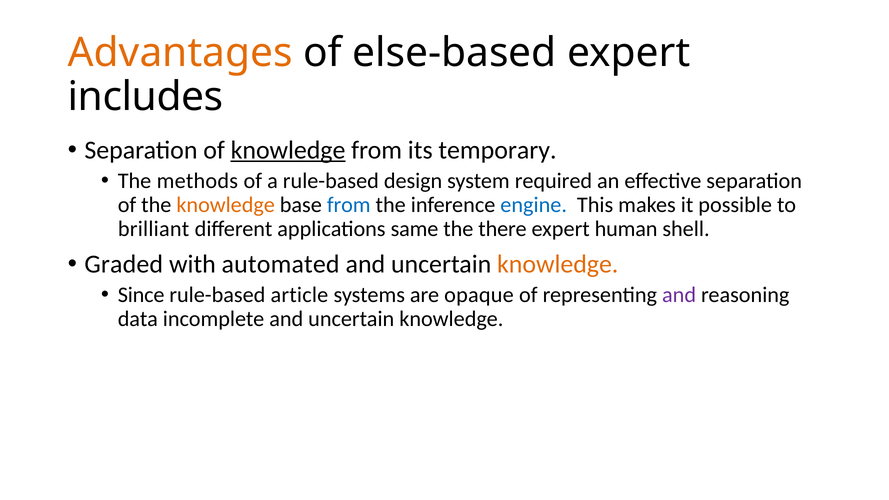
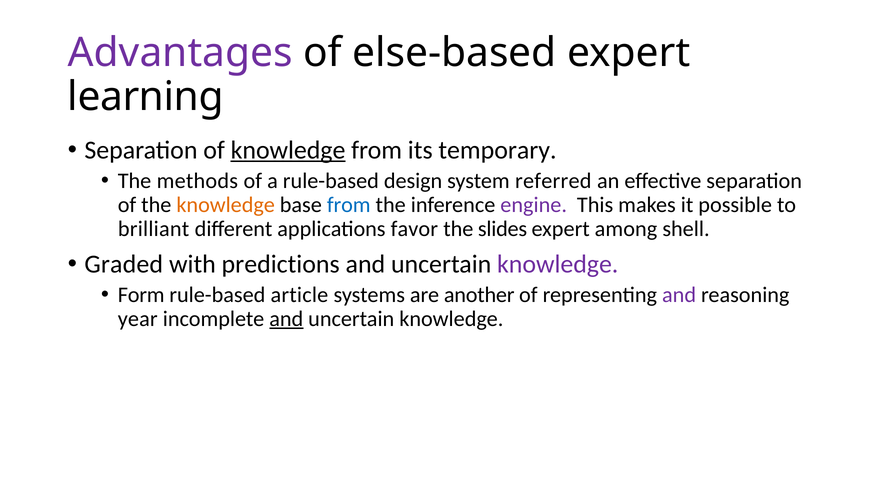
Advantages colour: orange -> purple
includes: includes -> learning
required: required -> referred
engine colour: blue -> purple
same: same -> favor
there: there -> slides
human: human -> among
automated: automated -> predictions
knowledge at (558, 264) colour: orange -> purple
Since: Since -> Form
opaque: opaque -> another
data: data -> year
and at (286, 319) underline: none -> present
